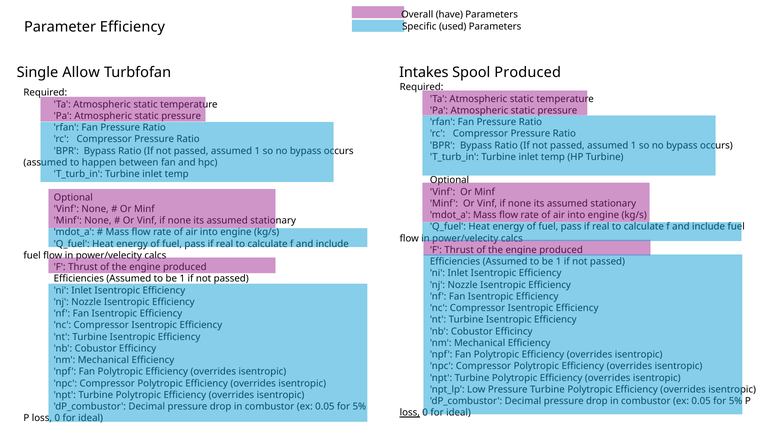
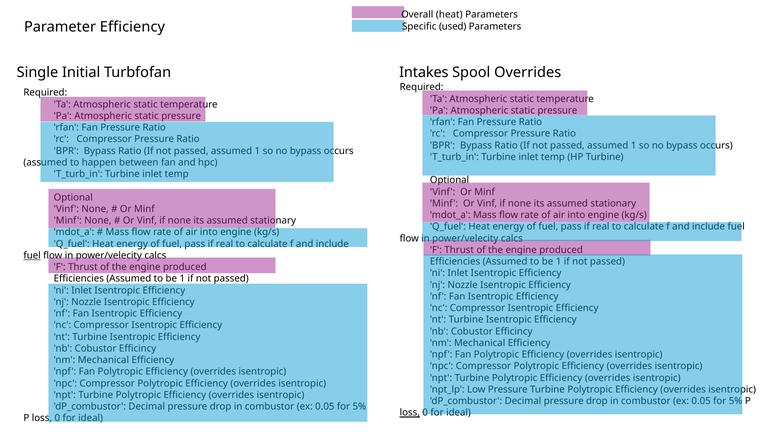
Overall have: have -> heat
Allow: Allow -> Initial
Spool Produced: Produced -> Overrides
fuel at (32, 255) underline: none -> present
